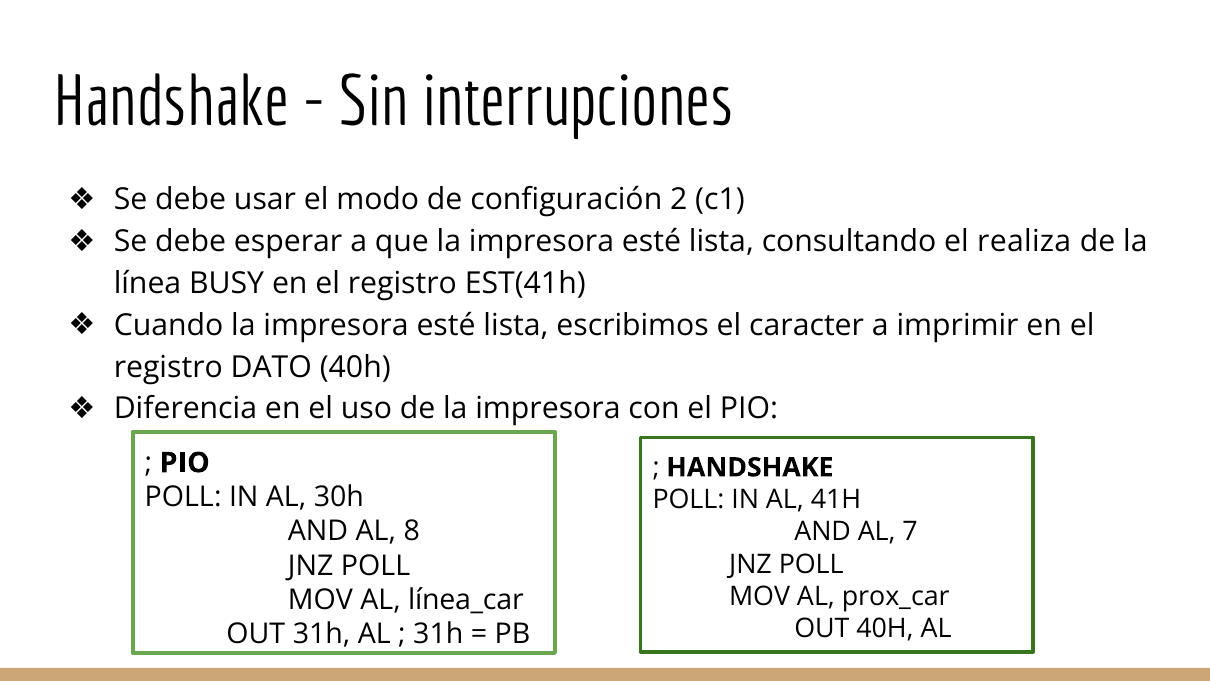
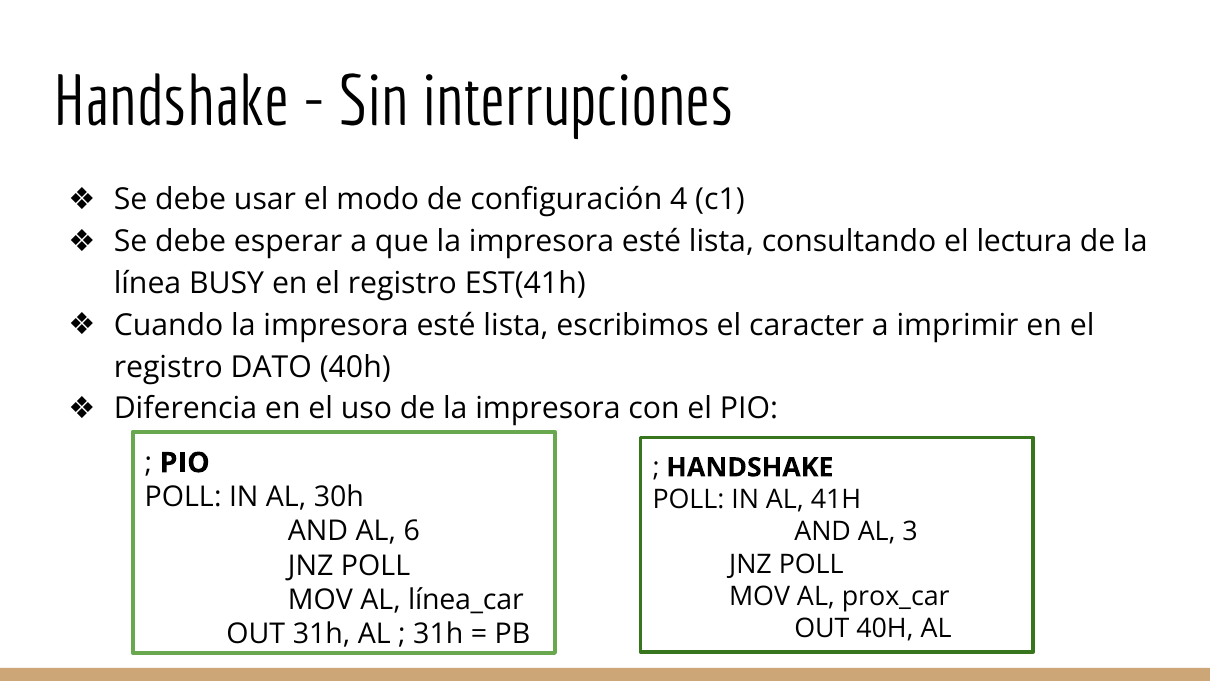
2: 2 -> 4
realiza: realiza -> lectura
8: 8 -> 6
7: 7 -> 3
